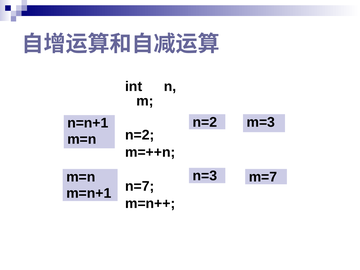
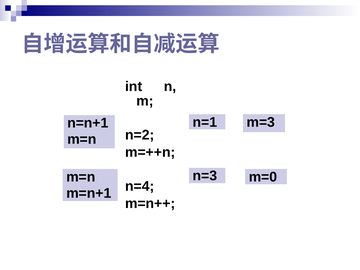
n=2 at (205, 122): n=2 -> n=1
m=7: m=7 -> m=0
n=7: n=7 -> n=4
